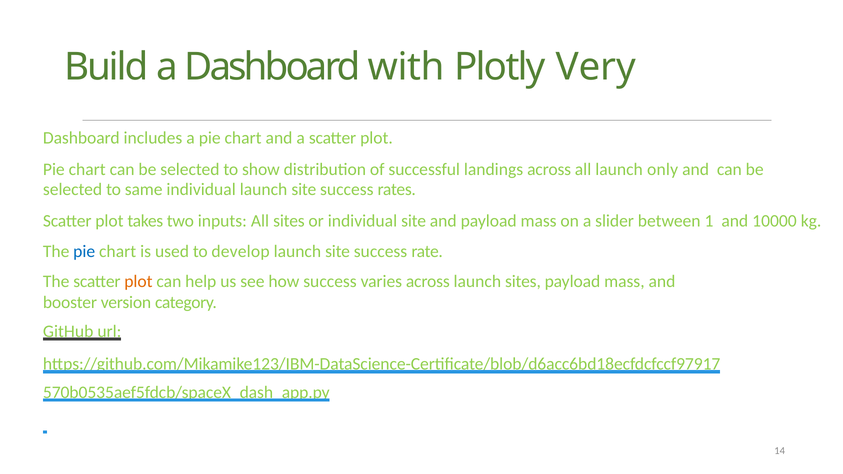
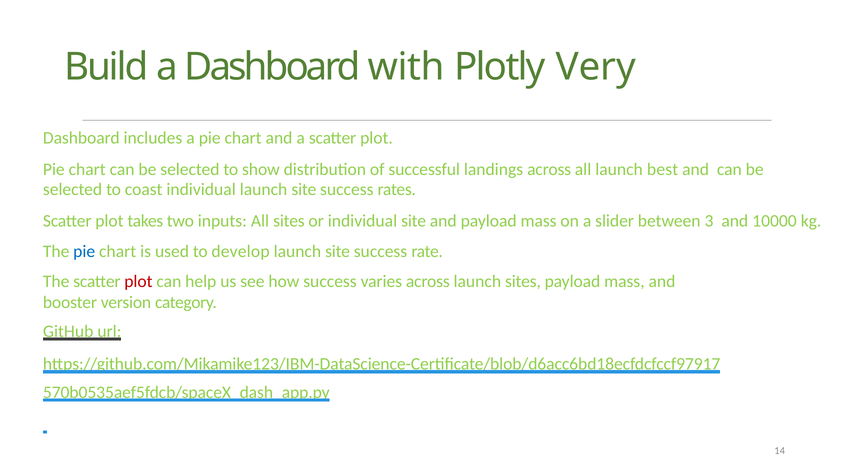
only: only -> best
same: same -> coast
1: 1 -> 3
plot at (138, 282) colour: orange -> red
